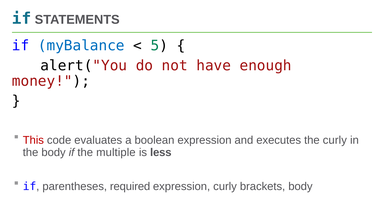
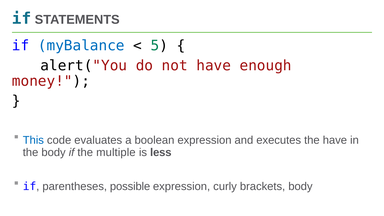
This colour: red -> blue
the curly: curly -> have
required: required -> possible
